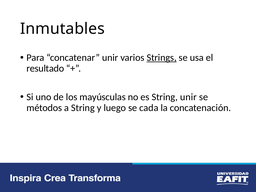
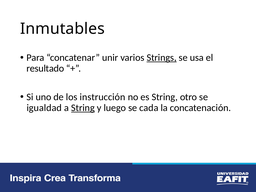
mayúsculas: mayúsculas -> instrucción
String unir: unir -> otro
métodos: métodos -> igualdad
String at (83, 108) underline: none -> present
